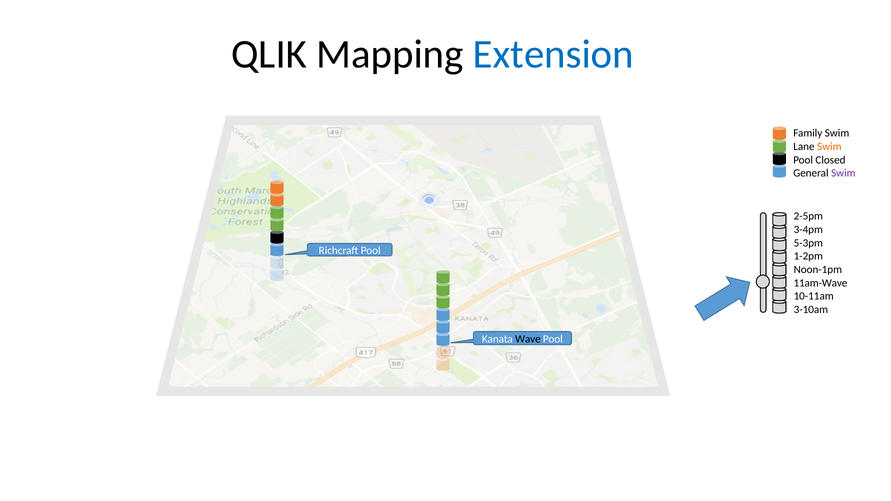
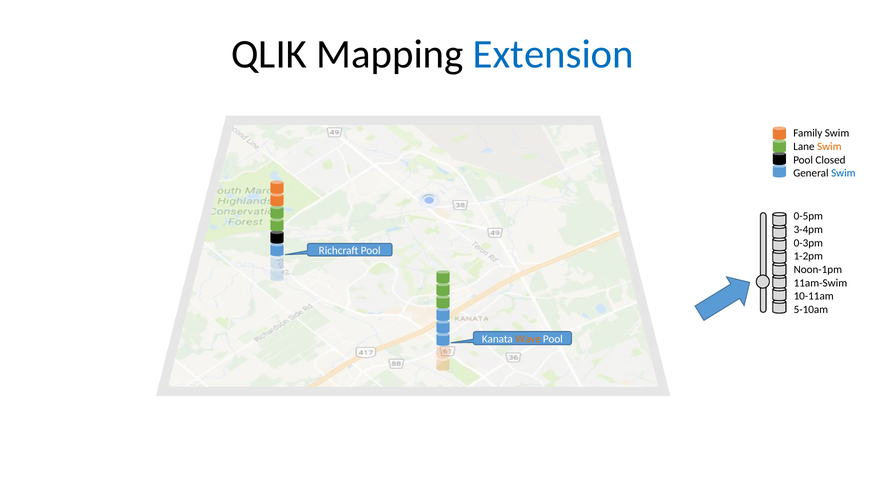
Swim at (843, 173) colour: purple -> blue
2-5pm: 2-5pm -> 0-5pm
5-3pm: 5-3pm -> 0-3pm
11am-Wave: 11am-Wave -> 11am-Swim
3-10am: 3-10am -> 5-10am
Wave colour: black -> orange
